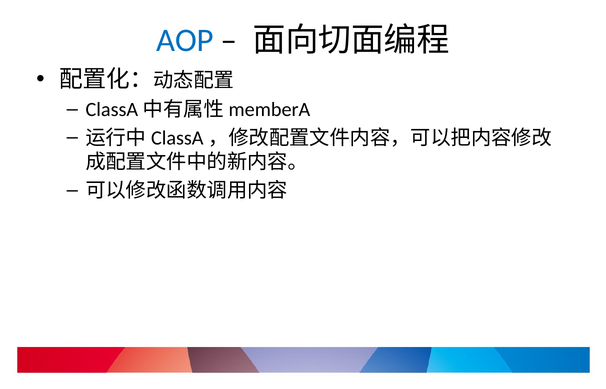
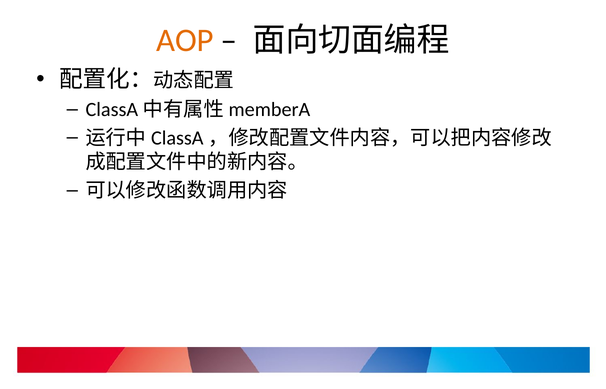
AOP colour: blue -> orange
